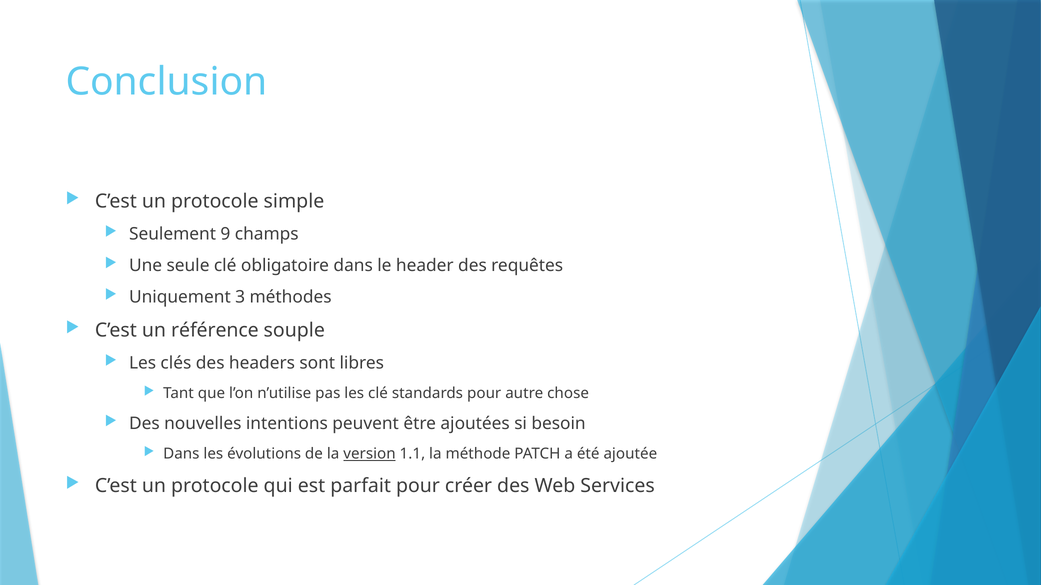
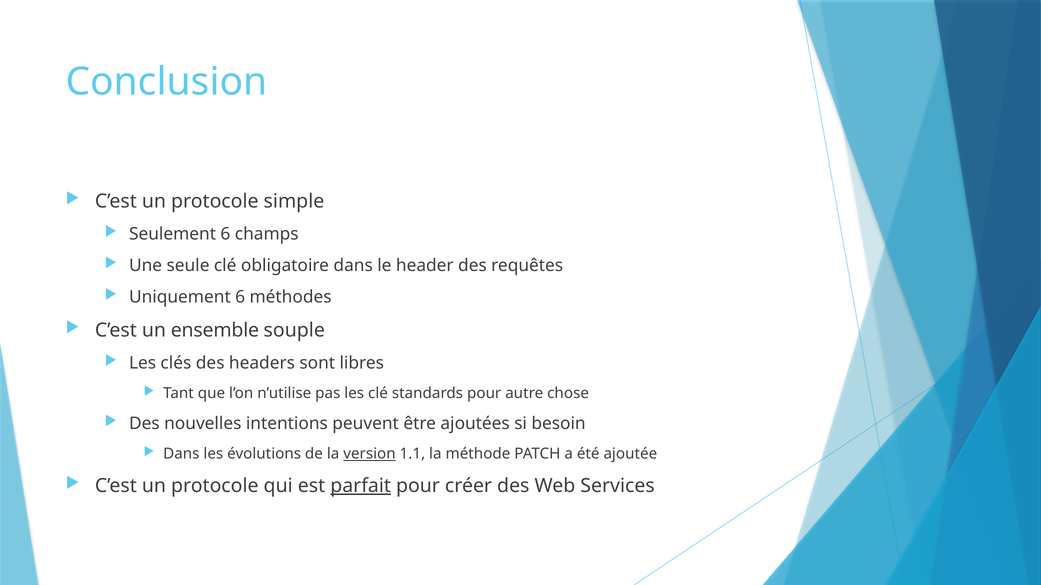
Seulement 9: 9 -> 6
Uniquement 3: 3 -> 6
référence: référence -> ensemble
parfait underline: none -> present
